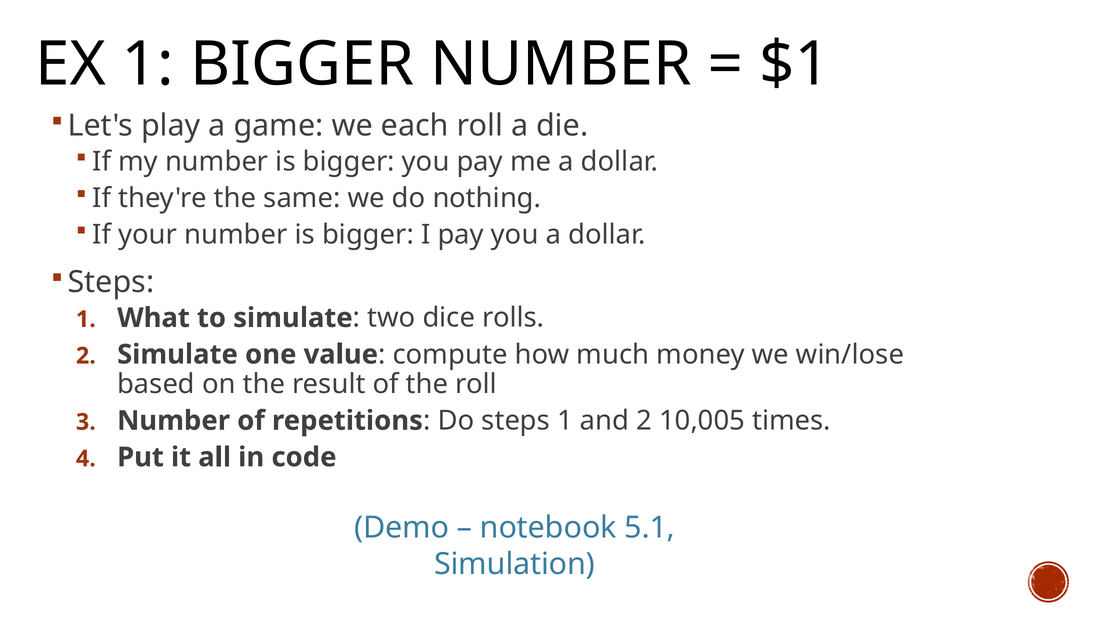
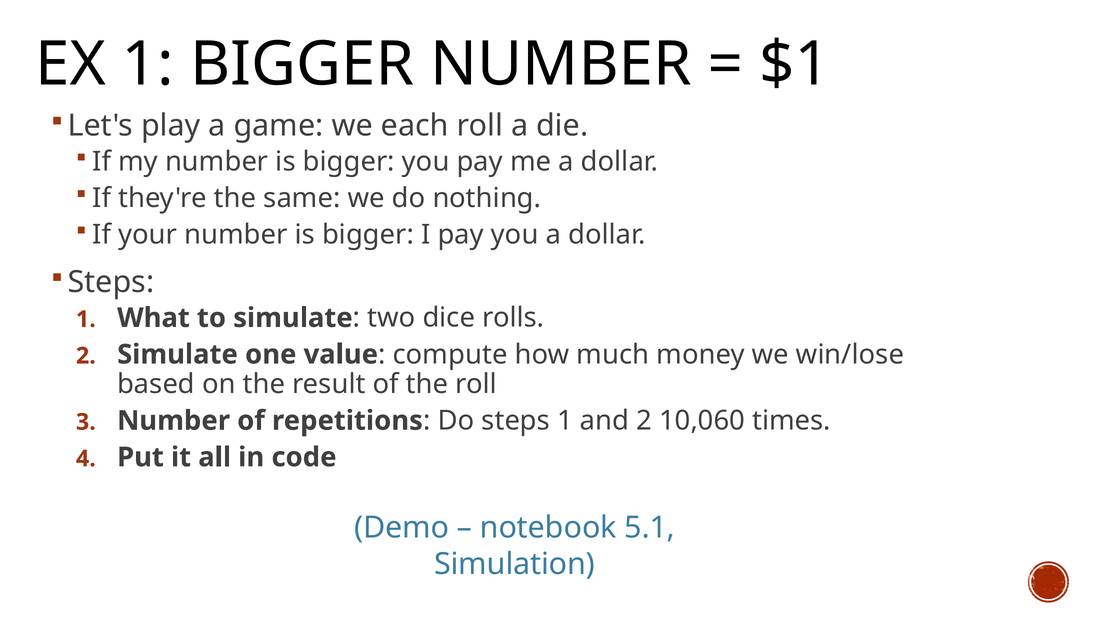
10,005: 10,005 -> 10,060
